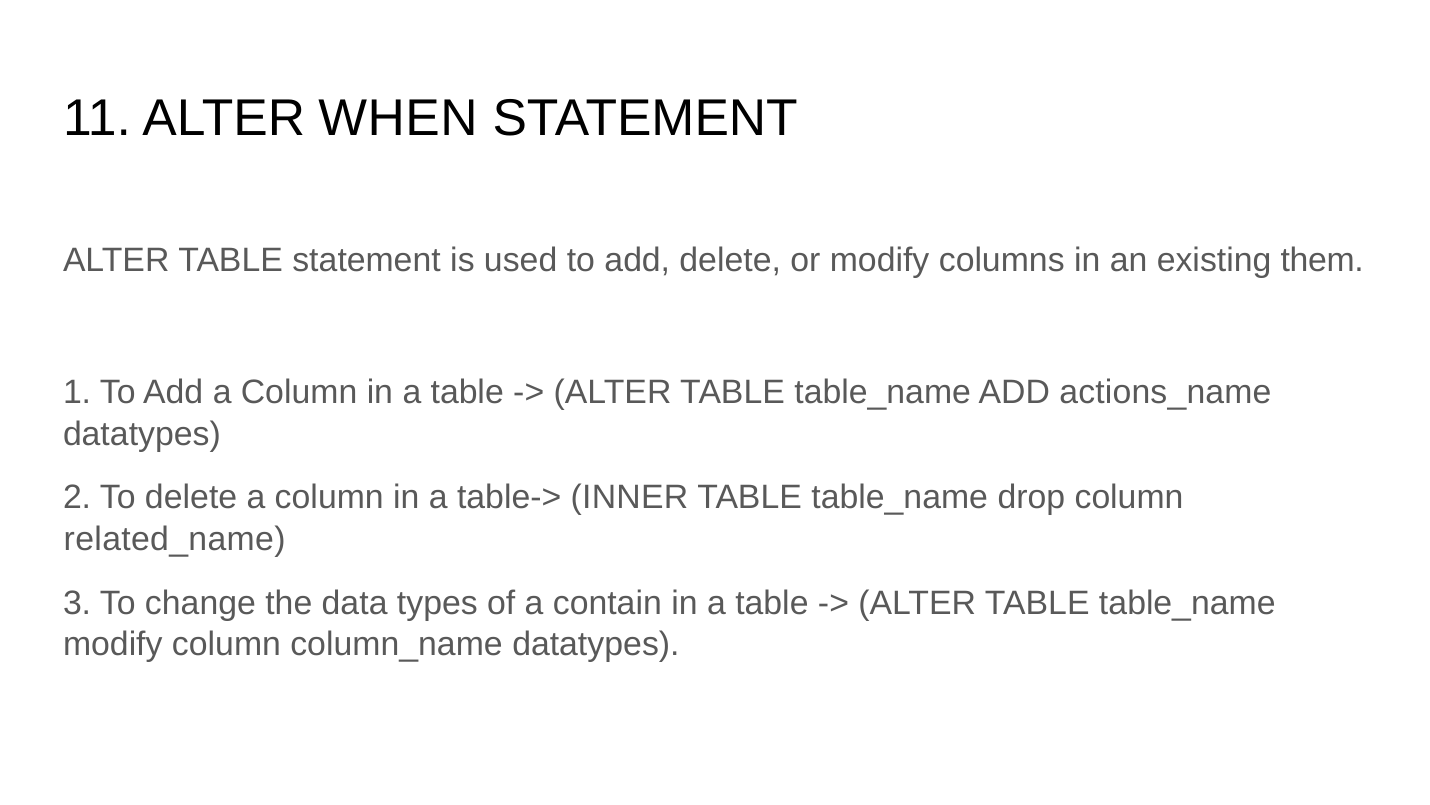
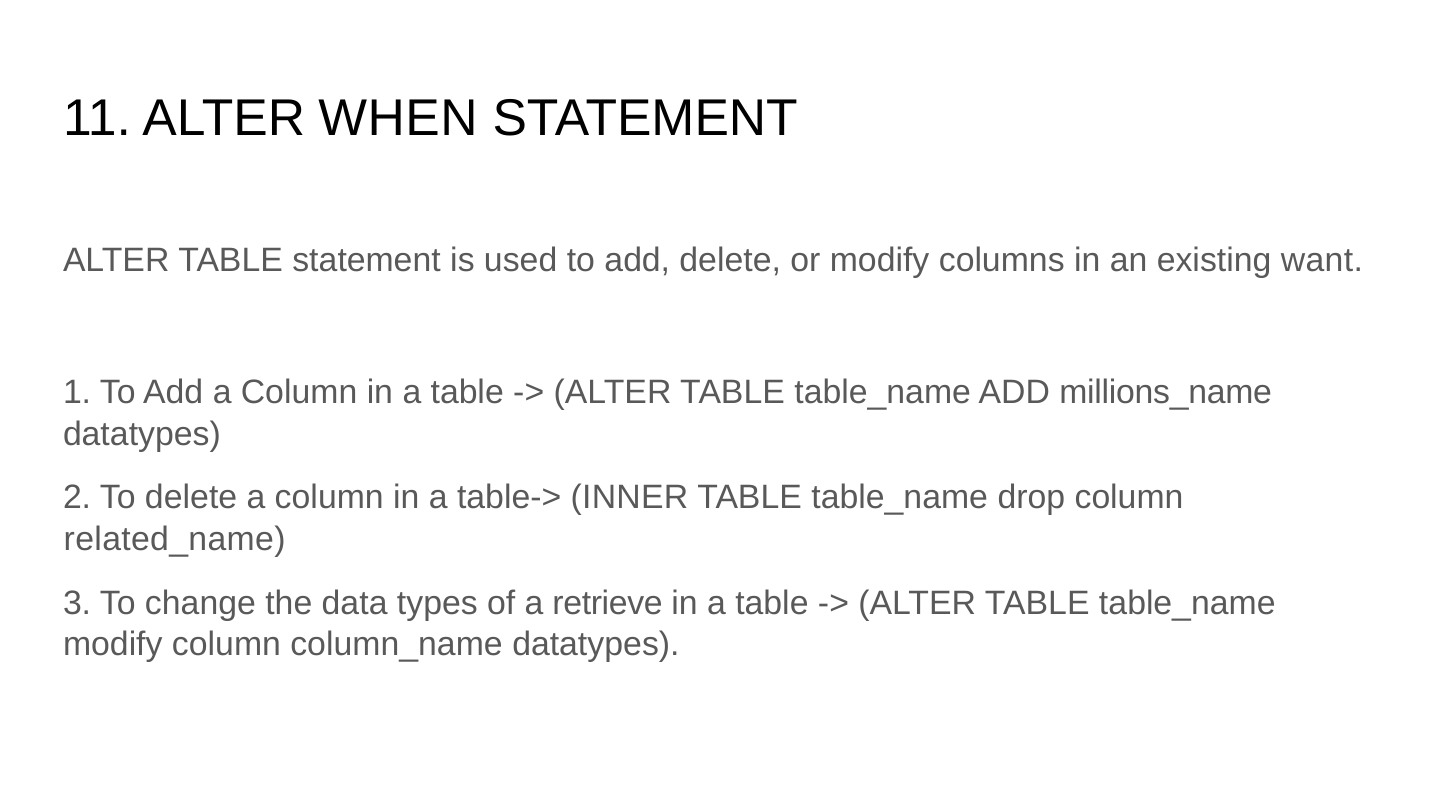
them: them -> want
actions_name: actions_name -> millions_name
contain: contain -> retrieve
